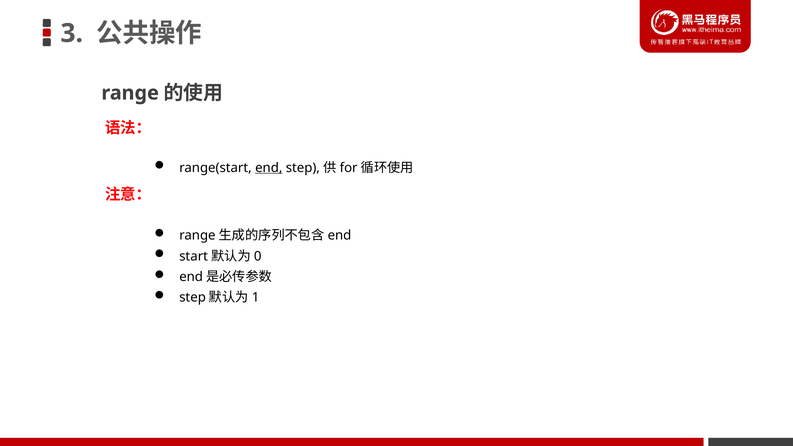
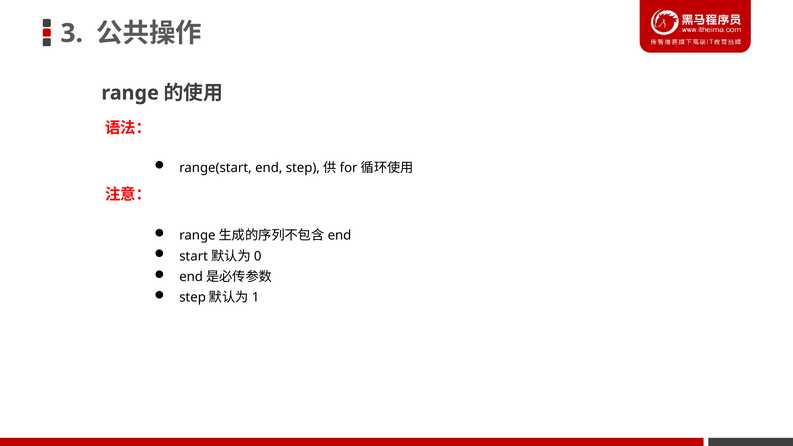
end underline: present -> none
